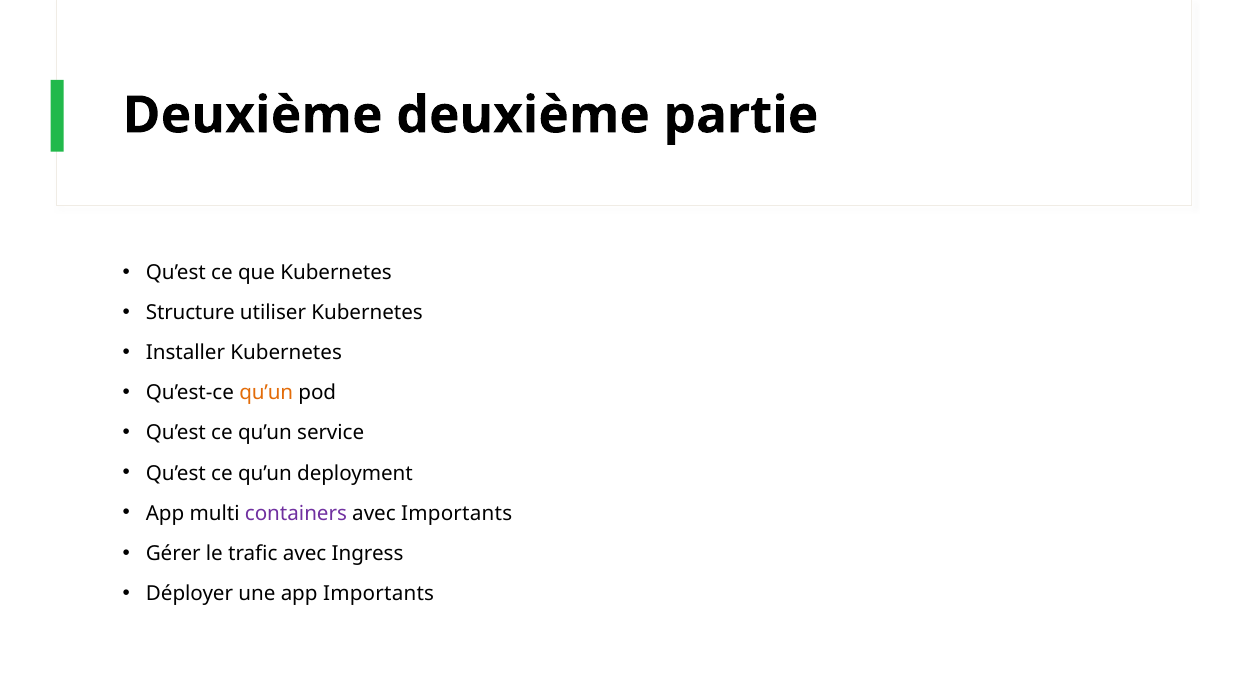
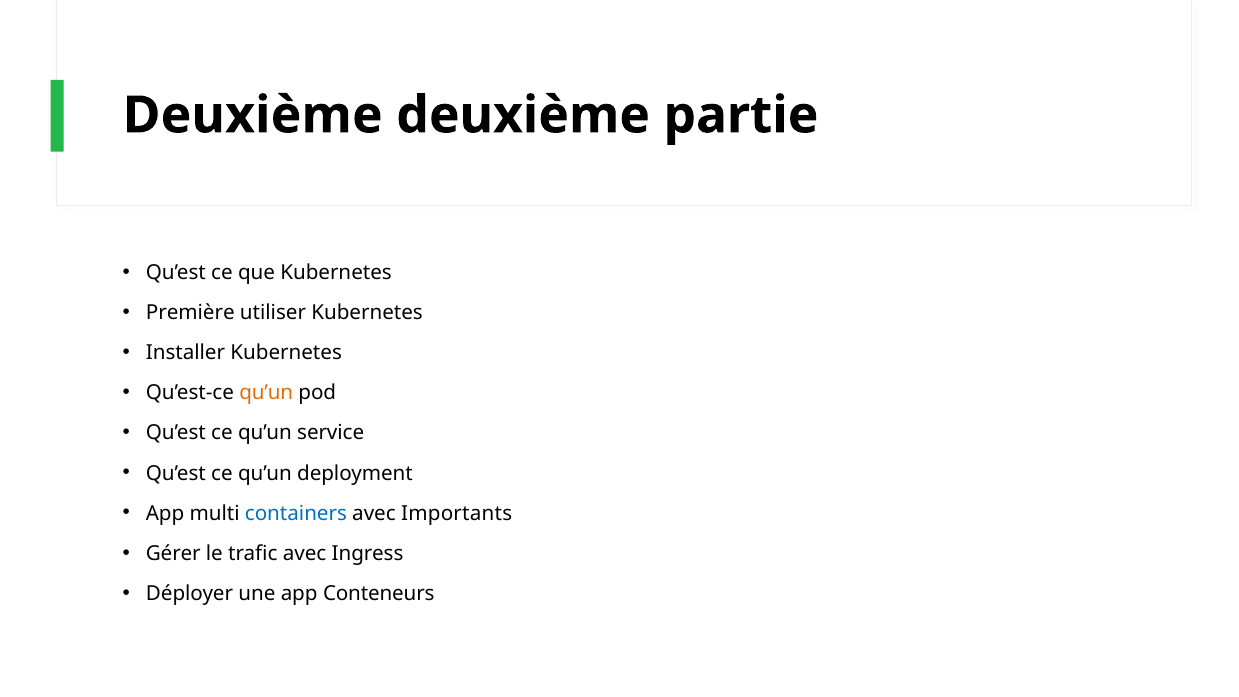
Structure: Structure -> Première
containers colour: purple -> blue
app Importants: Importants -> Conteneurs
